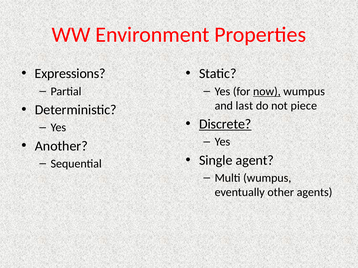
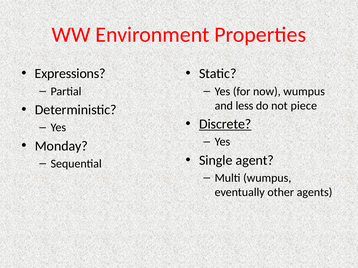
now underline: present -> none
last: last -> less
Another: Another -> Monday
